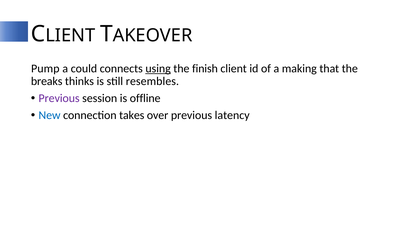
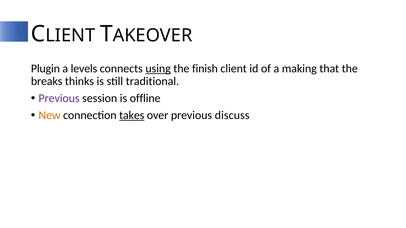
Pump: Pump -> Plugin
could: could -> levels
resembles: resembles -> traditional
New colour: blue -> orange
takes underline: none -> present
latency: latency -> discuss
